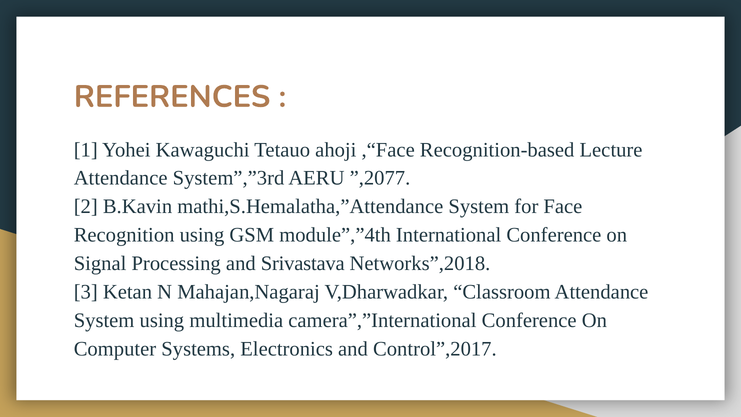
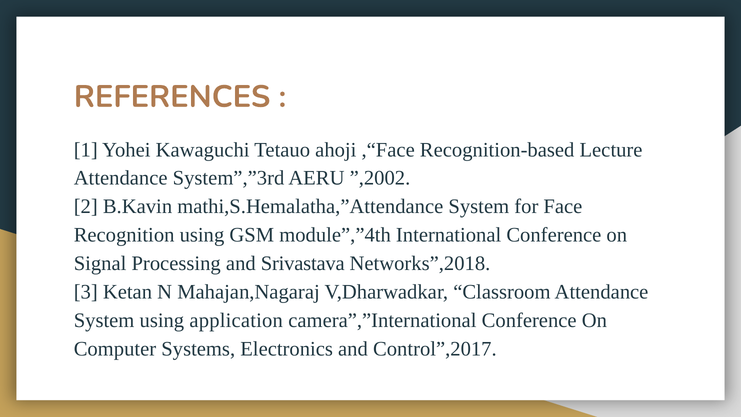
”,2077: ”,2077 -> ”,2002
multimedia: multimedia -> application
